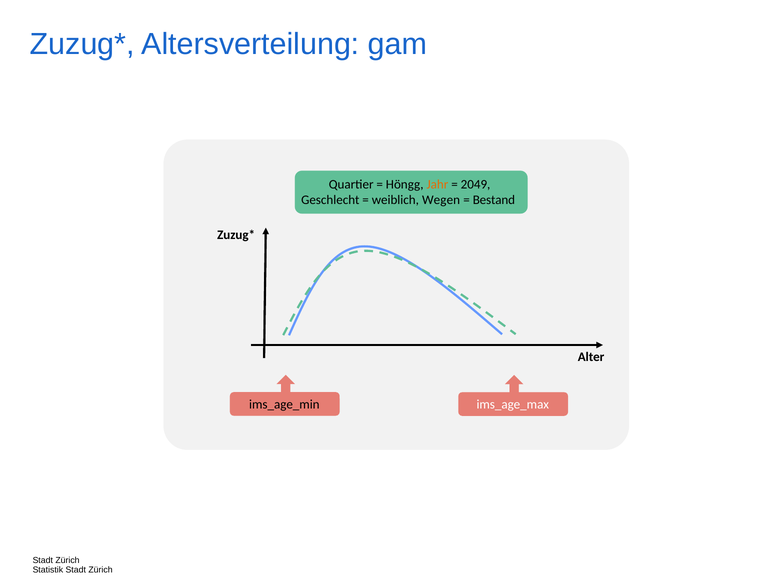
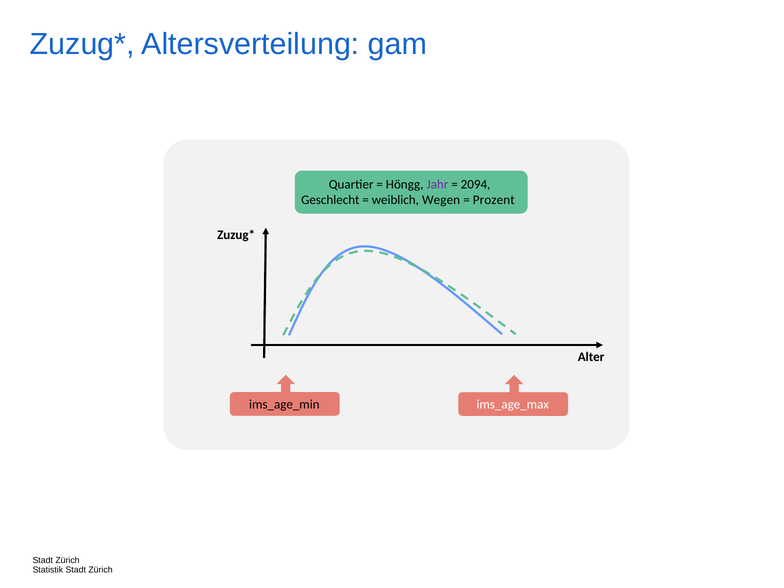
Jahr colour: orange -> purple
2049: 2049 -> 2094
Bestand: Bestand -> Prozent
